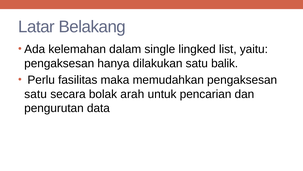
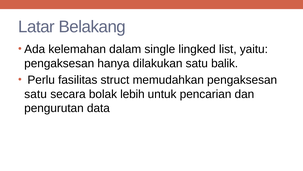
maka: maka -> struct
arah: arah -> lebih
